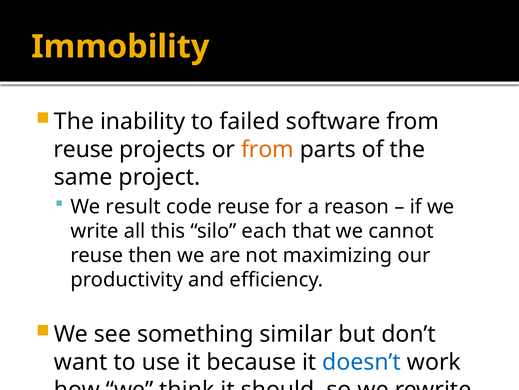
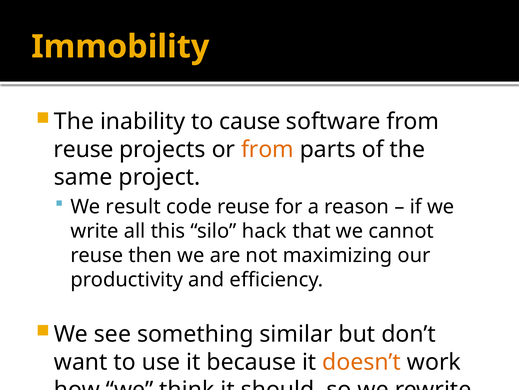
failed: failed -> cause
each: each -> hack
doesn’t colour: blue -> orange
